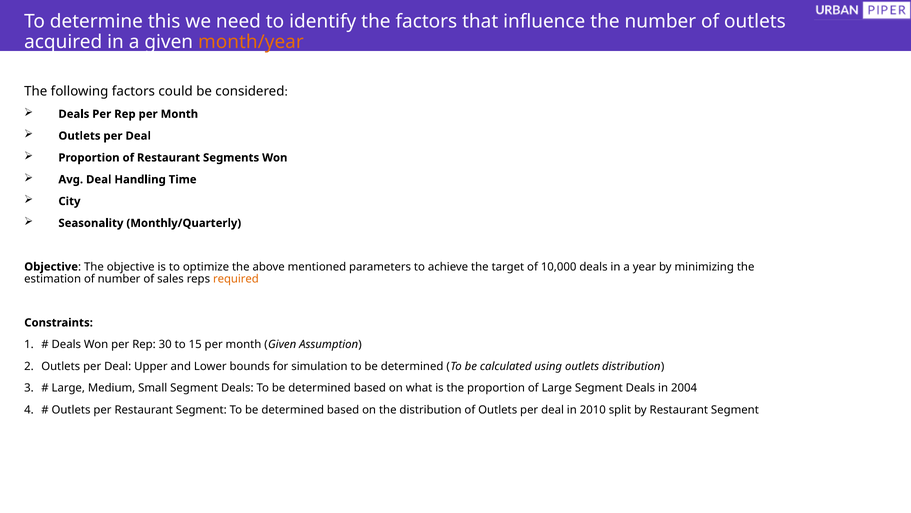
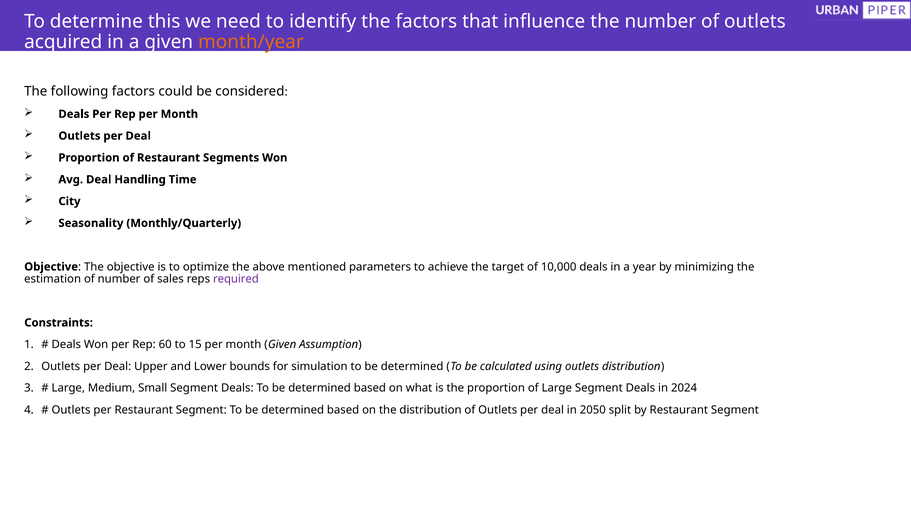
required colour: orange -> purple
30: 30 -> 60
2004: 2004 -> 2024
2010: 2010 -> 2050
